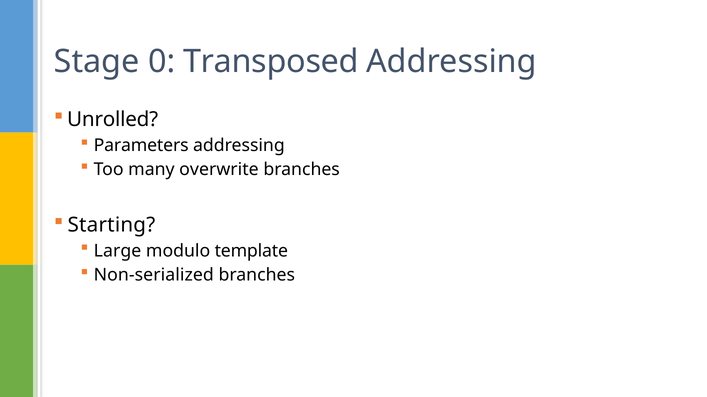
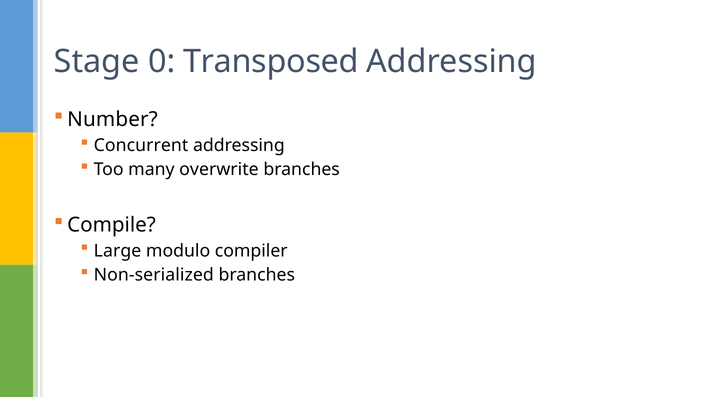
Unrolled: Unrolled -> Number
Parameters: Parameters -> Concurrent
Starting: Starting -> Compile
template: template -> compiler
